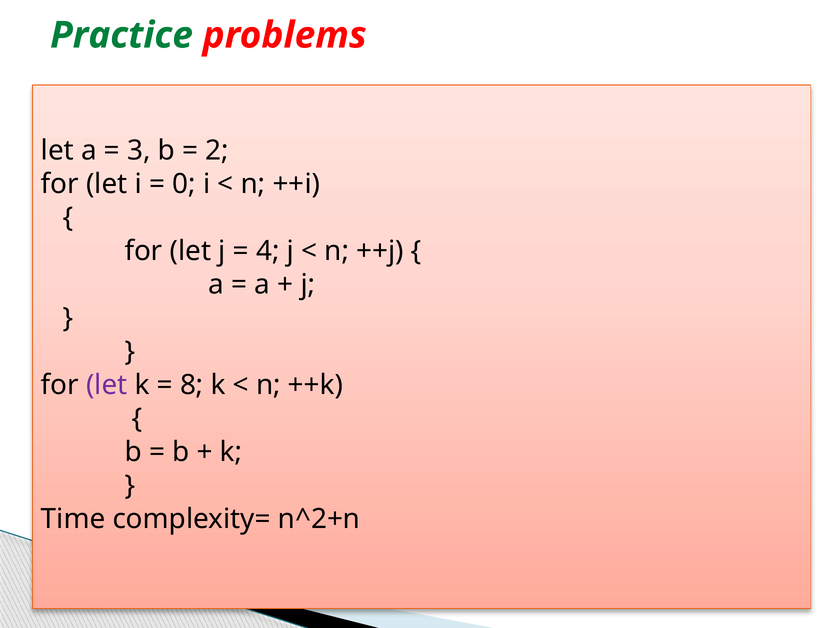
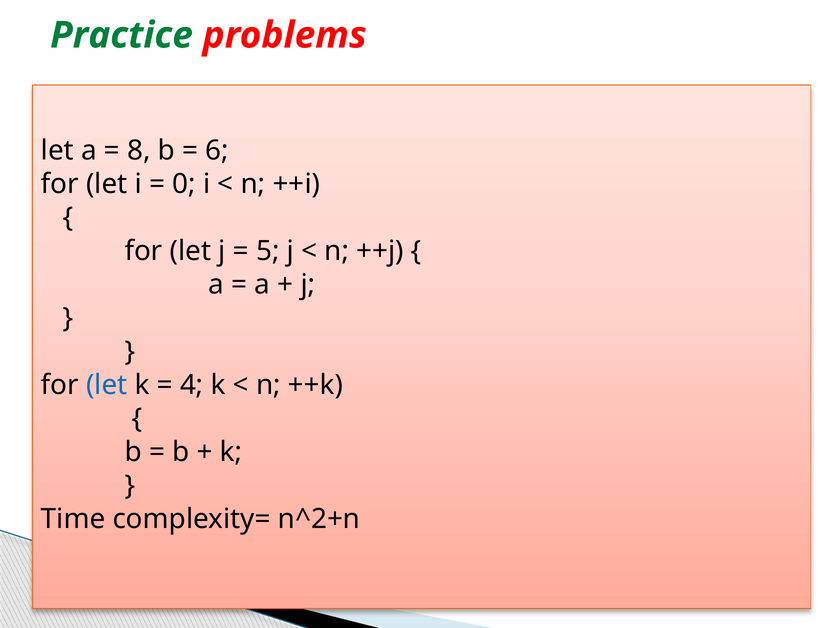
3: 3 -> 8
2: 2 -> 6
4: 4 -> 5
let at (107, 385) colour: purple -> blue
8: 8 -> 4
